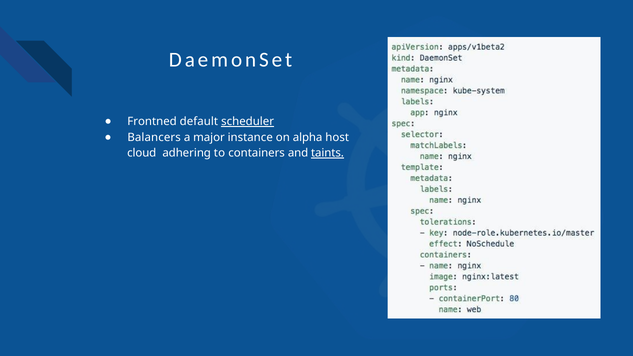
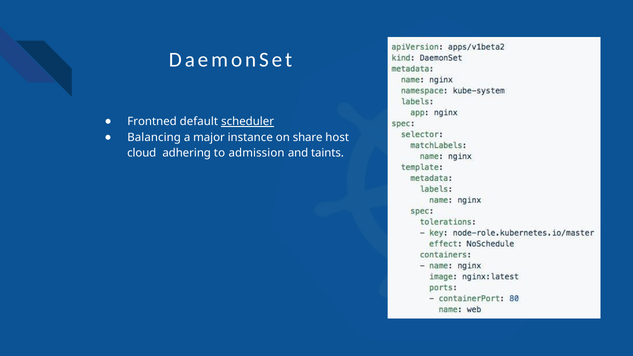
Balancers: Balancers -> Balancing
alpha: alpha -> share
containers: containers -> admission
taints underline: present -> none
